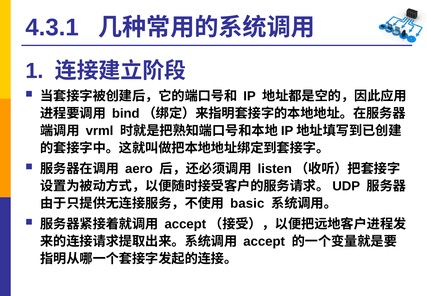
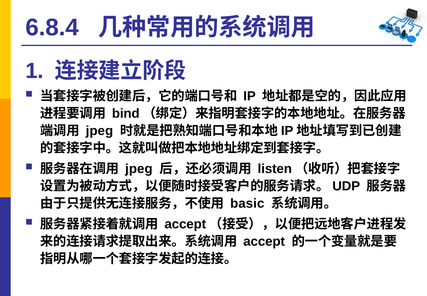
4.3.1: 4.3.1 -> 6.8.4
vrml at (100, 131): vrml -> jpeg
aero at (139, 169): aero -> jpeg
